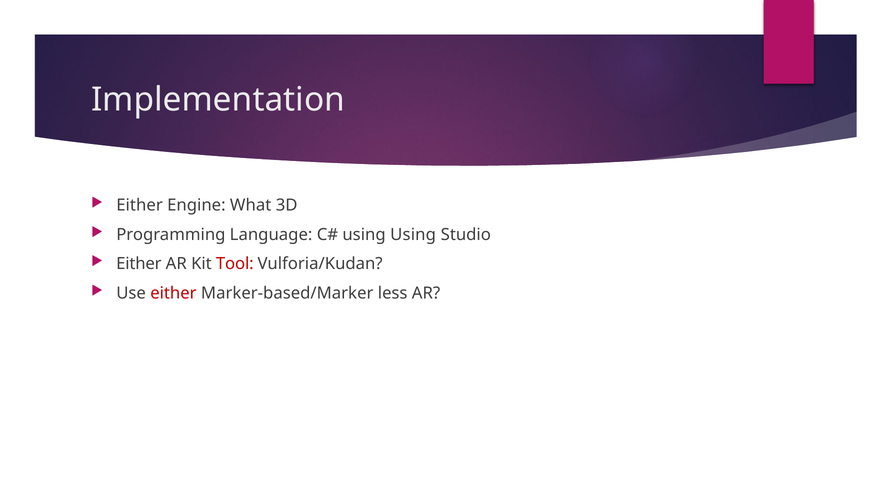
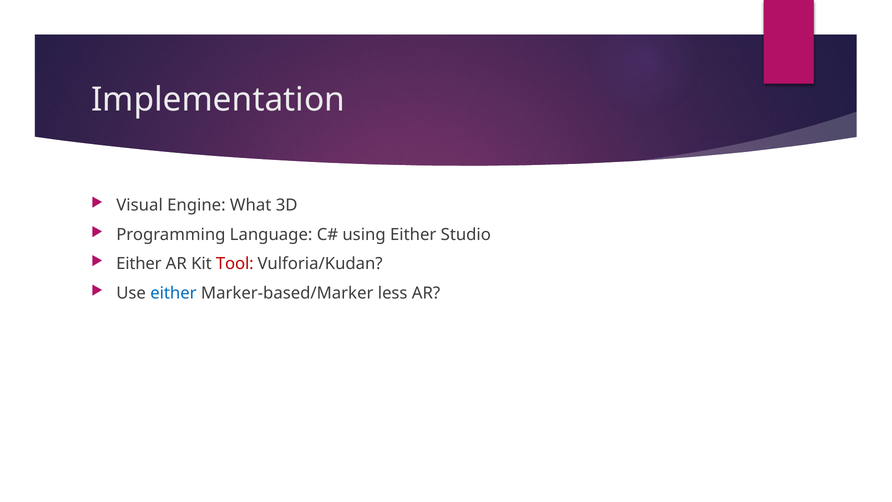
Either at (140, 205): Either -> Visual
using Using: Using -> Either
either at (173, 293) colour: red -> blue
